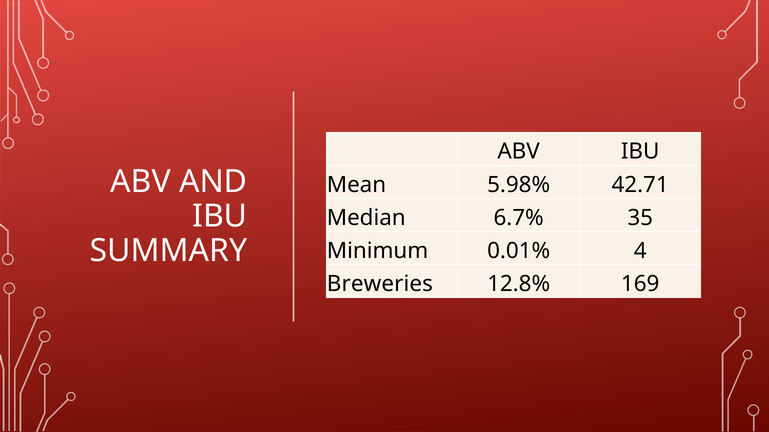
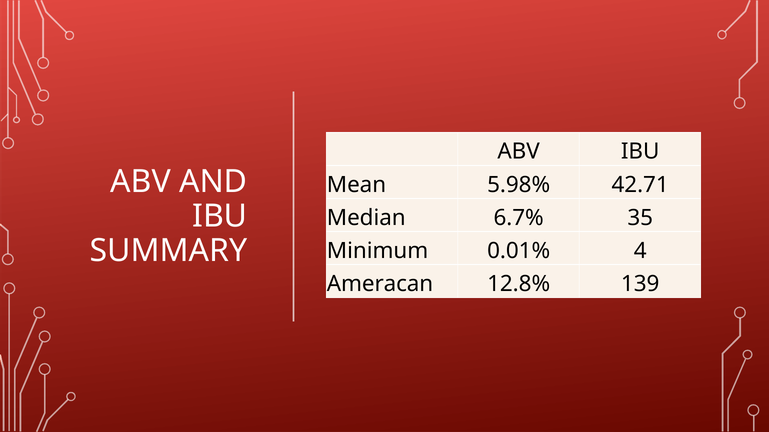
Breweries: Breweries -> Ameracan
169: 169 -> 139
